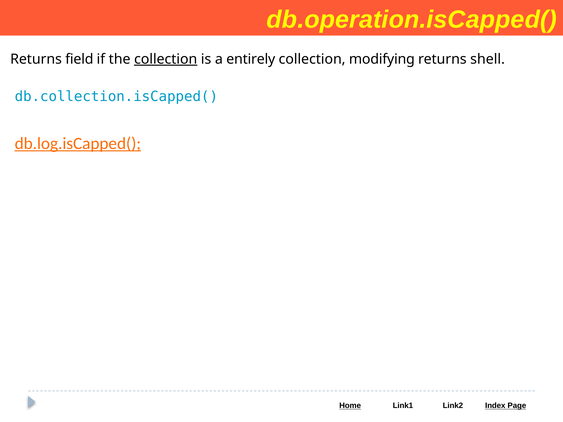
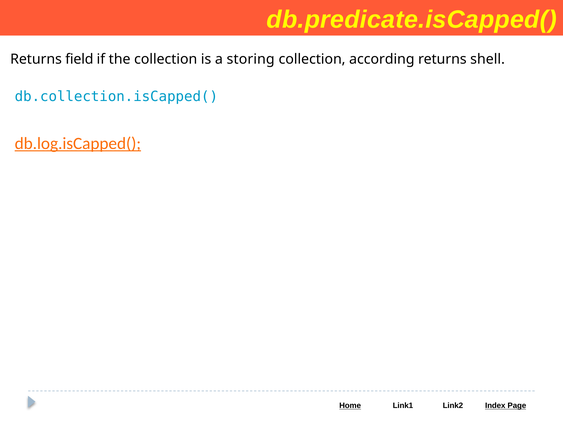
db.operation.isCapped(: db.operation.isCapped( -> db.predicate.isCapped(
collection at (166, 59) underline: present -> none
entirely: entirely -> storing
modifying: modifying -> according
